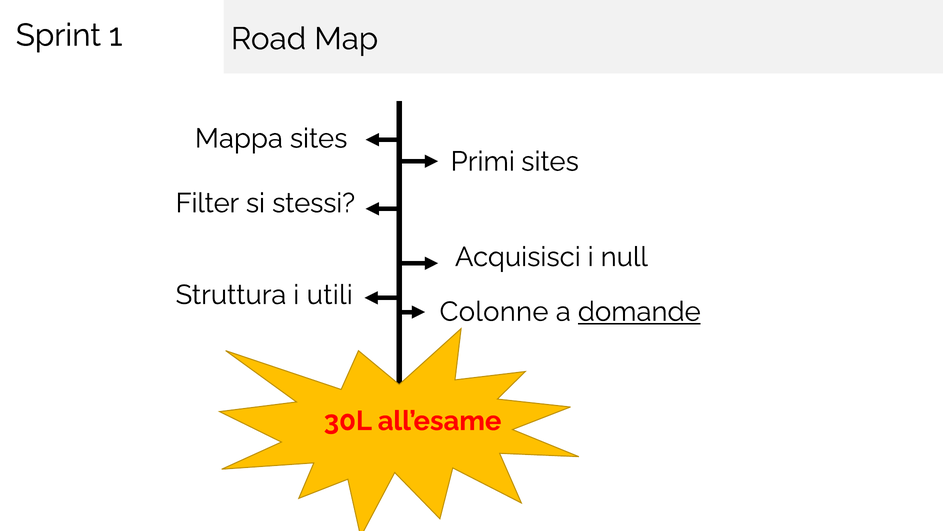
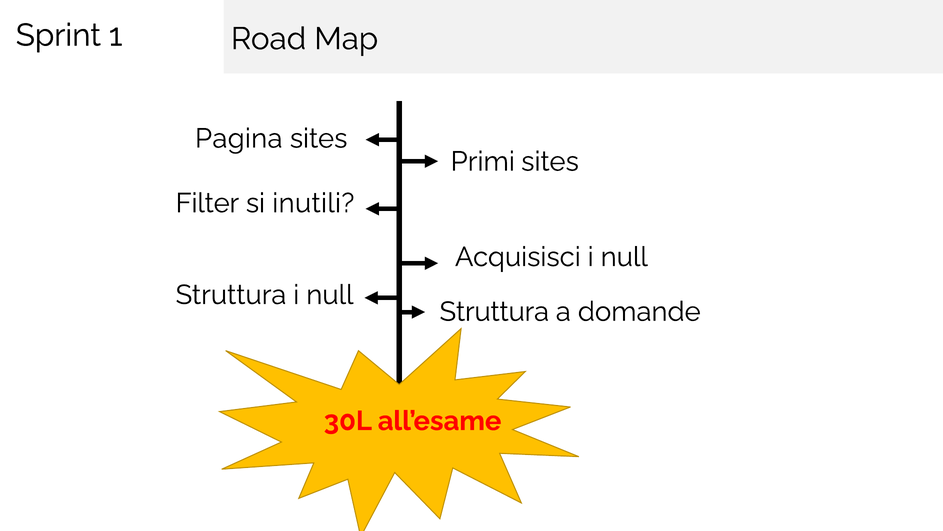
Mappa: Mappa -> Pagina
stessi: stessi -> inutili
Struttura i utili: utili -> null
Colonne at (494, 311): Colonne -> Struttura
domande underline: present -> none
